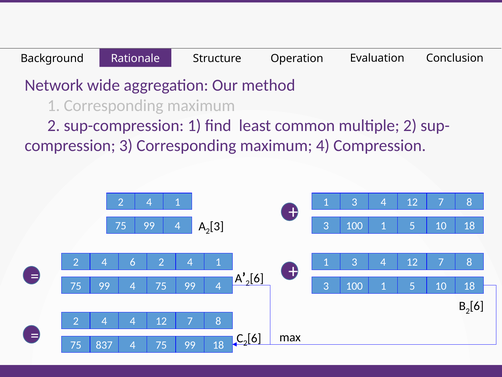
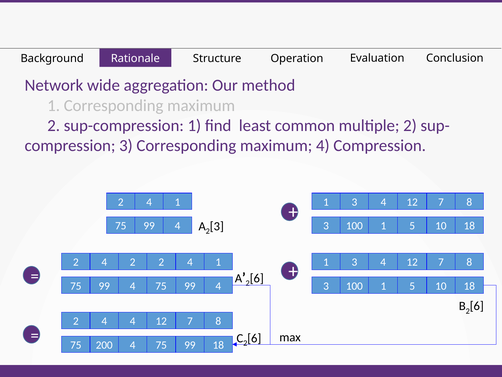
2 4 6: 6 -> 2
837: 837 -> 200
